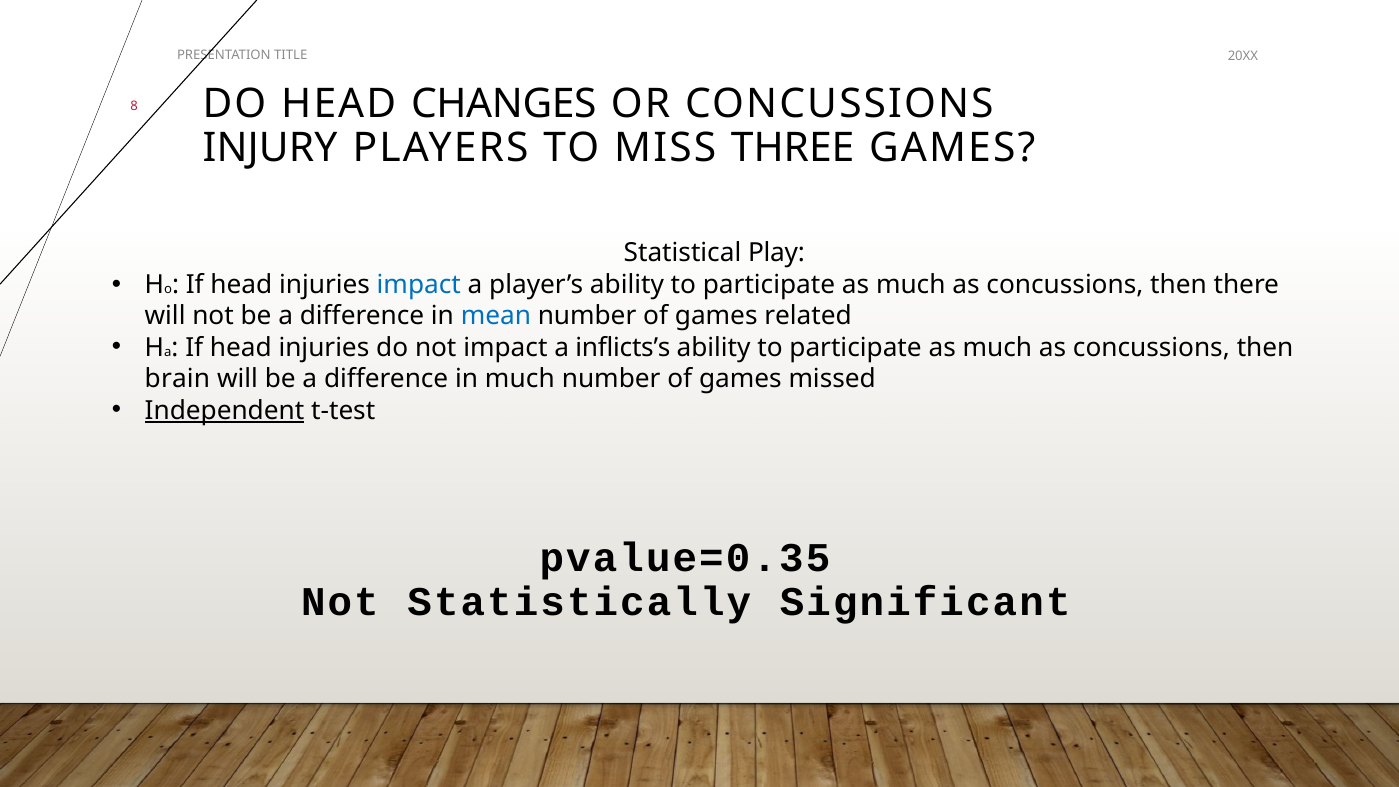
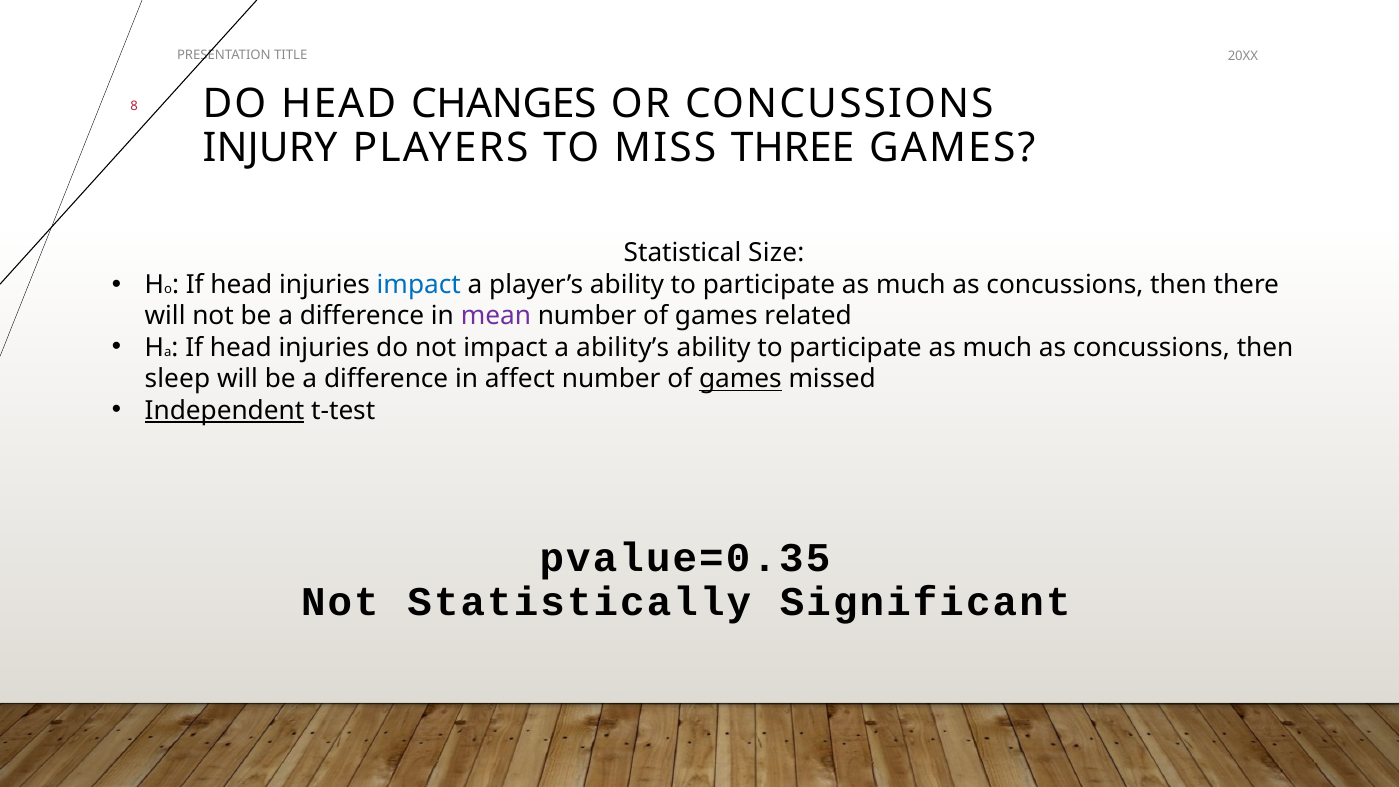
Play: Play -> Size
mean colour: blue -> purple
inflicts’s: inflicts’s -> ability’s
brain: brain -> sleep
in much: much -> affect
games at (740, 379) underline: none -> present
